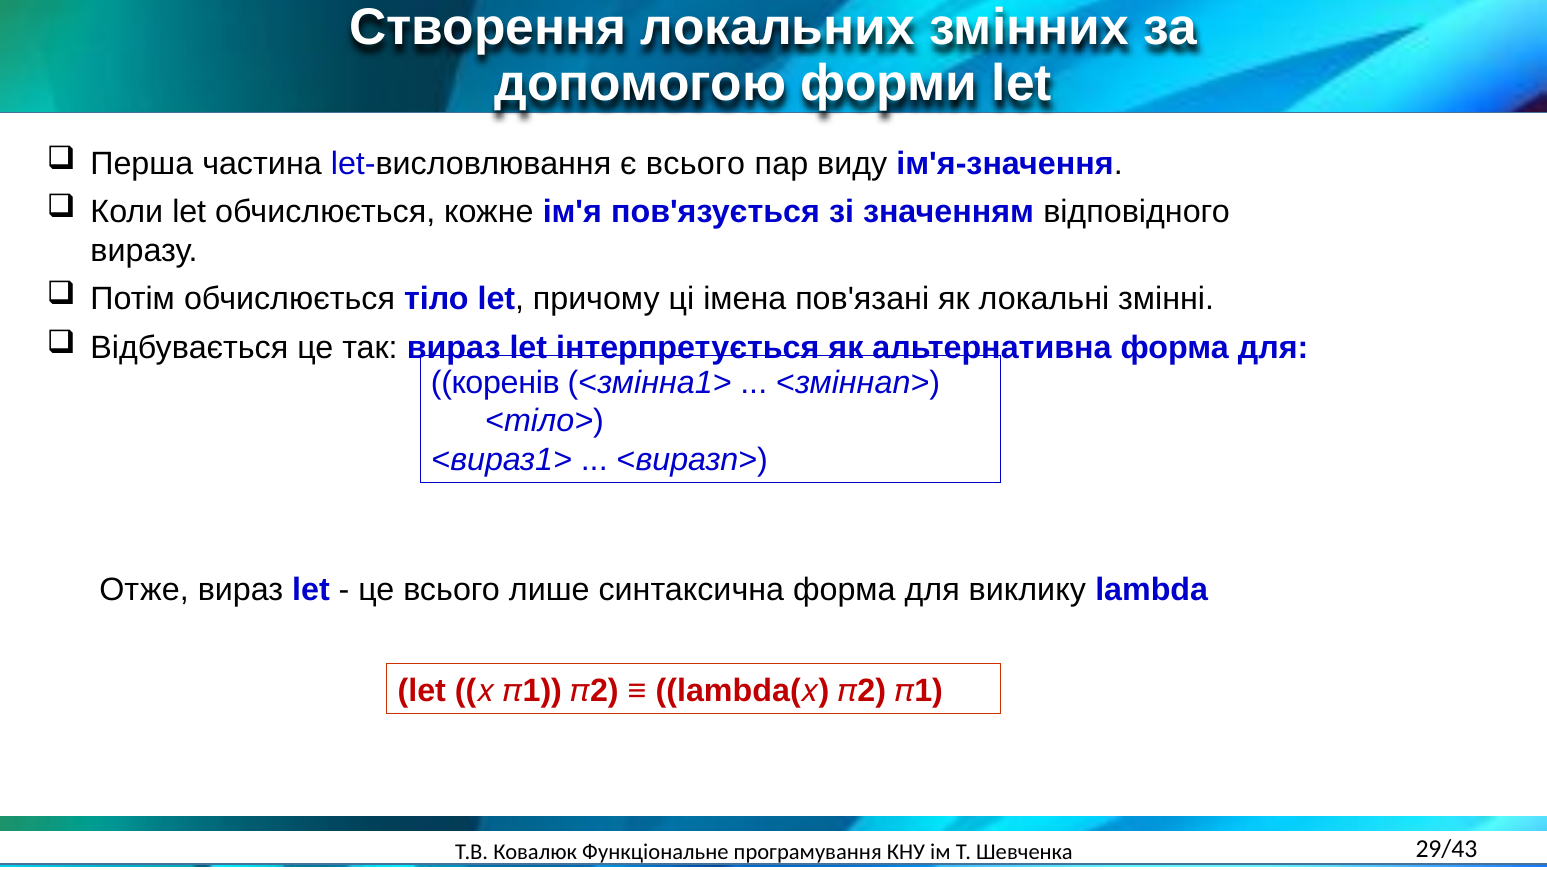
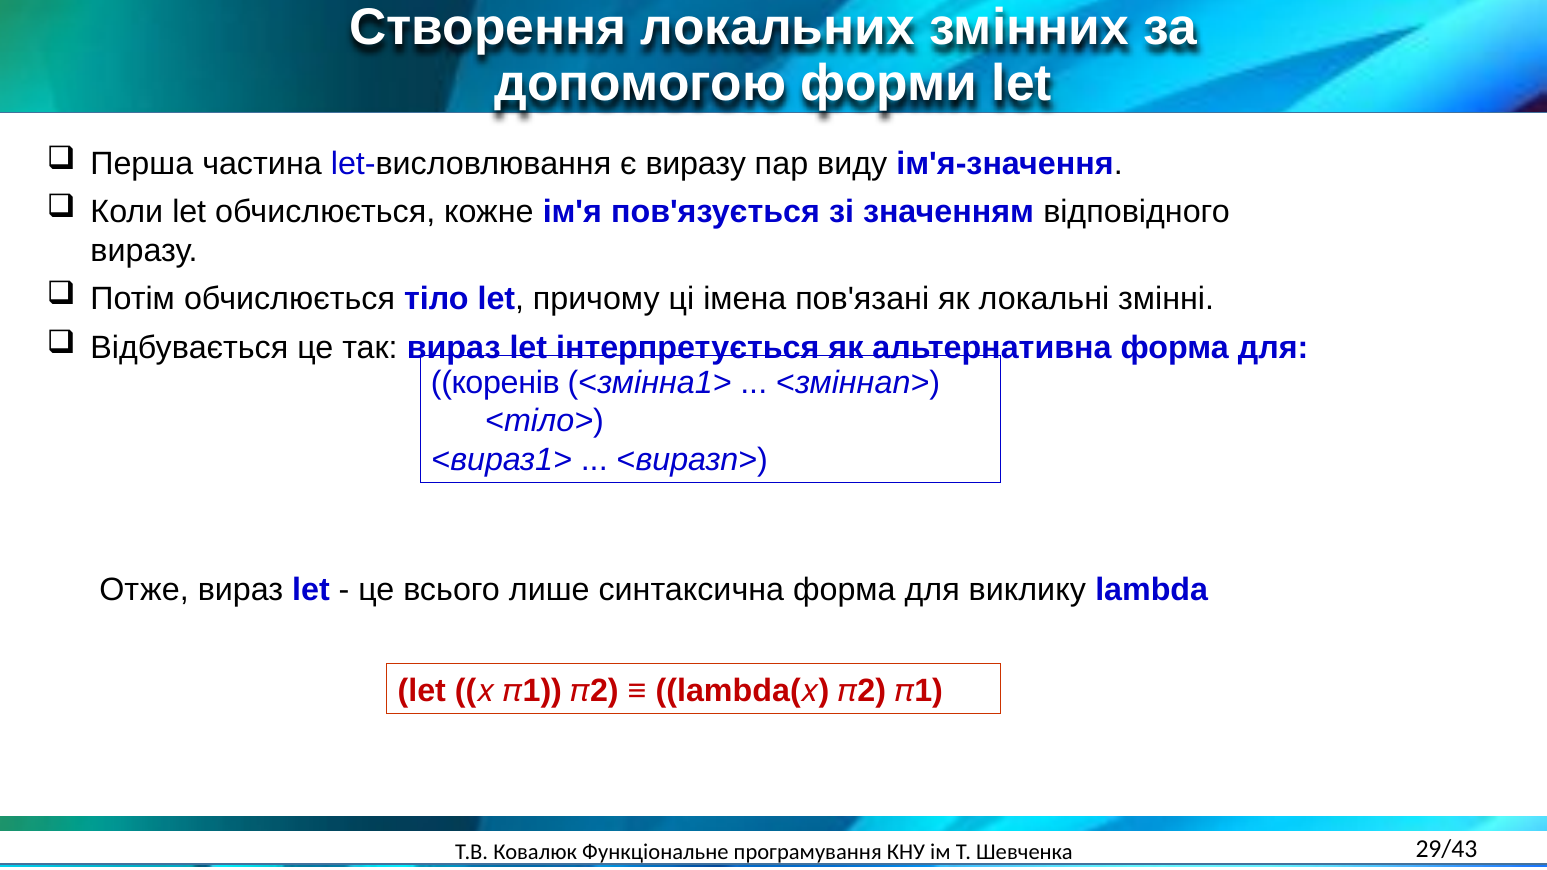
є всього: всього -> виразу
